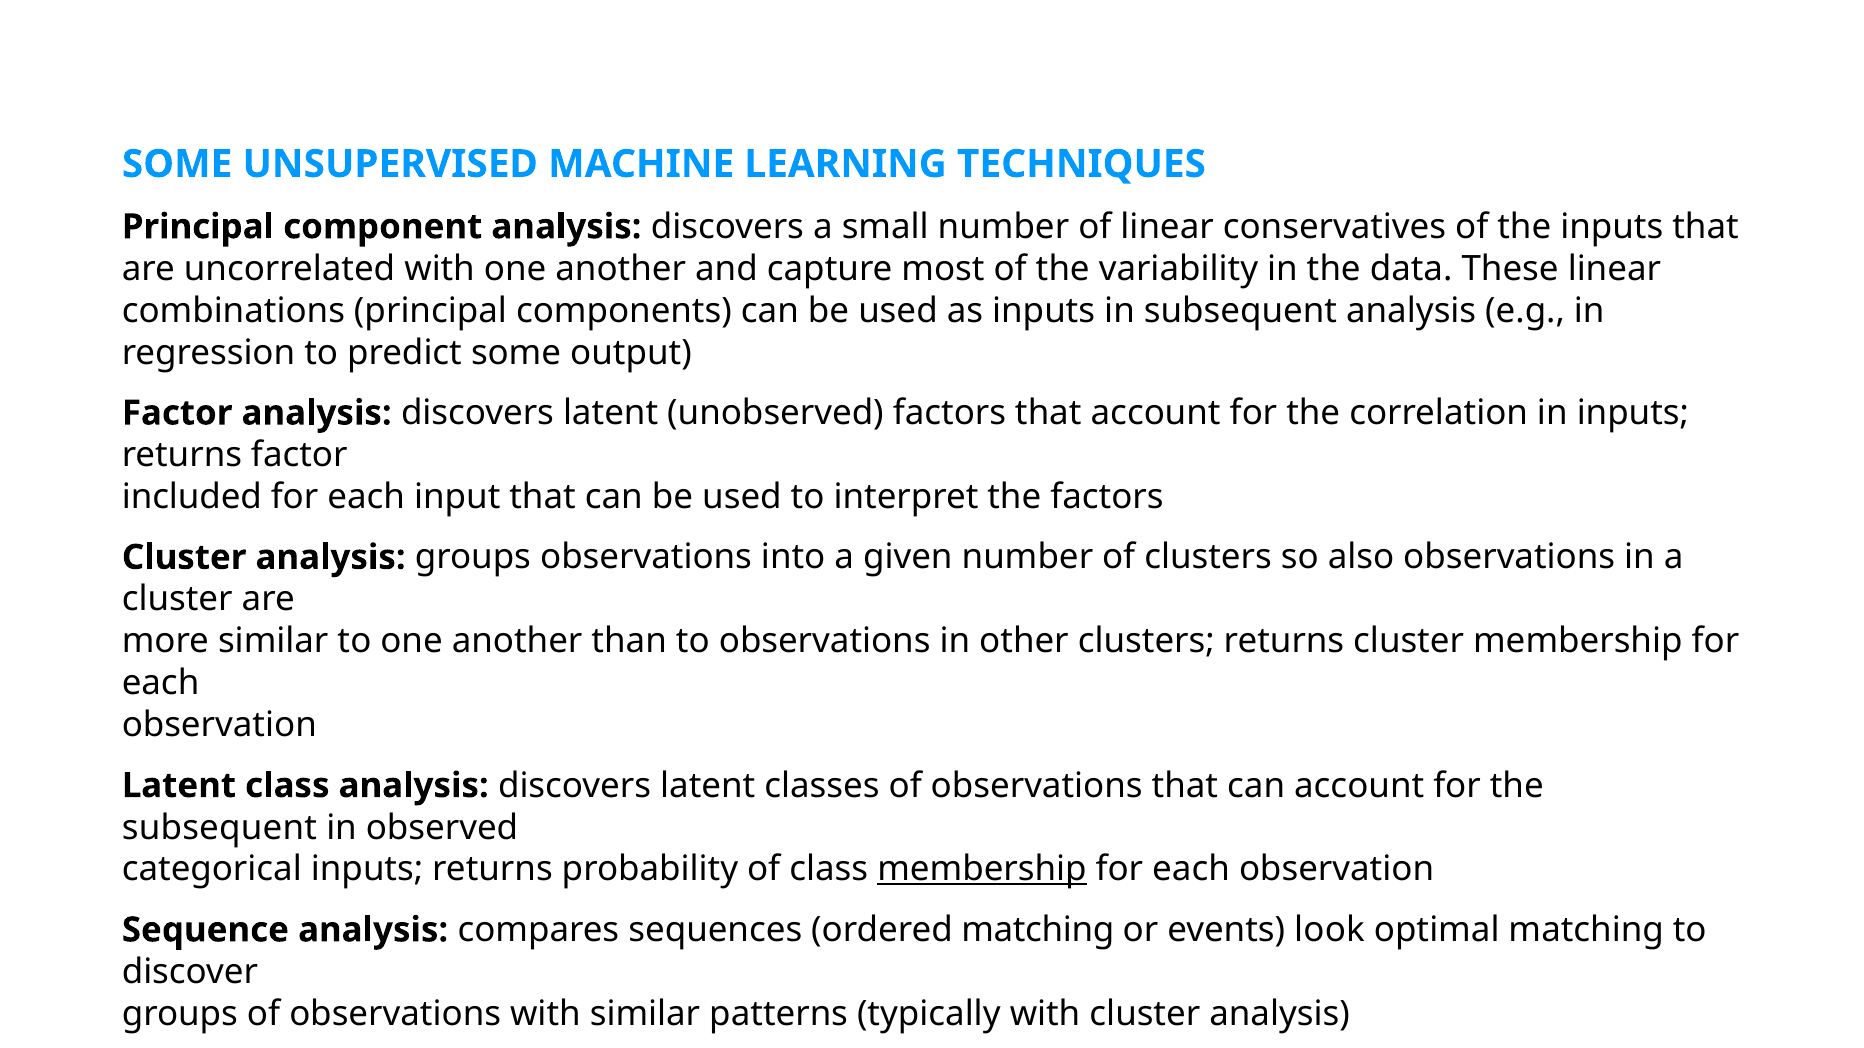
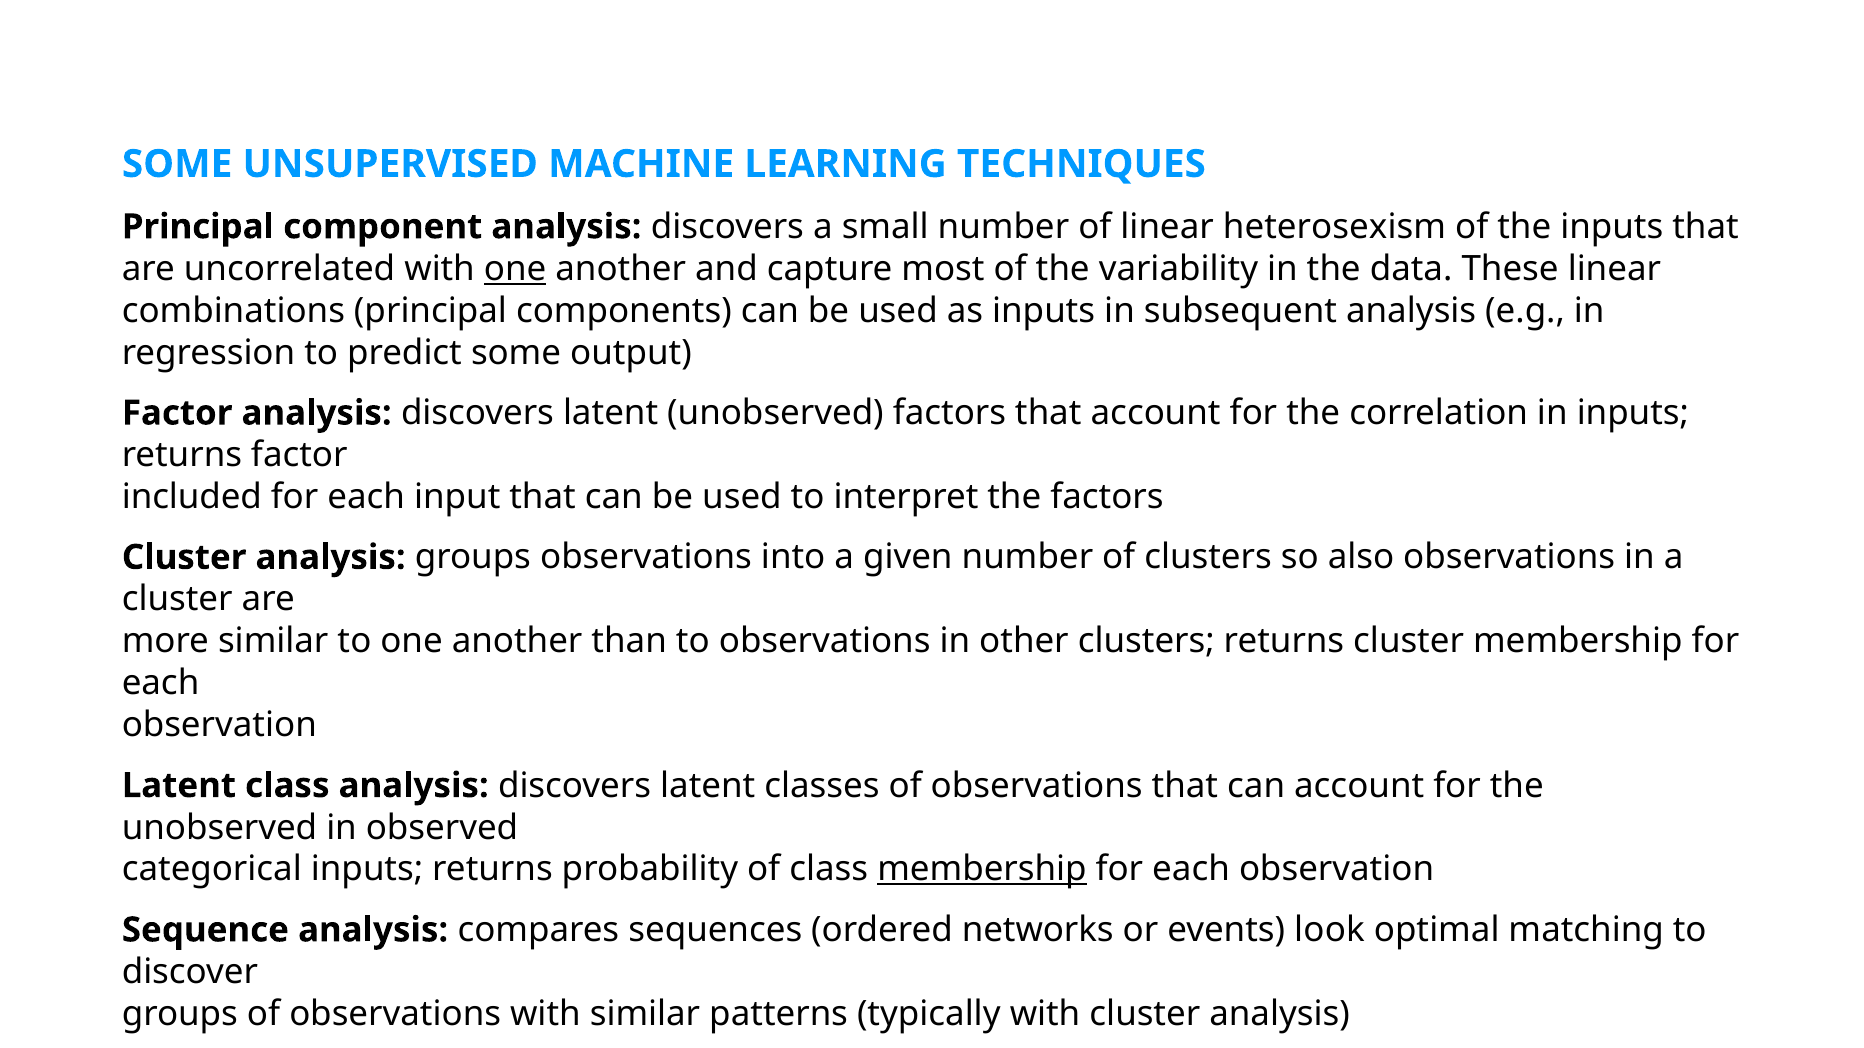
conservatives: conservatives -> heterosexism
one at (515, 269) underline: none -> present
subsequent at (219, 828): subsequent -> unobserved
ordered matching: matching -> networks
